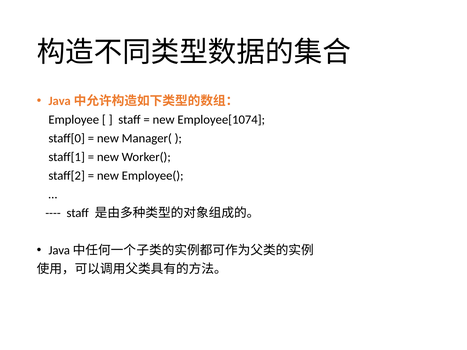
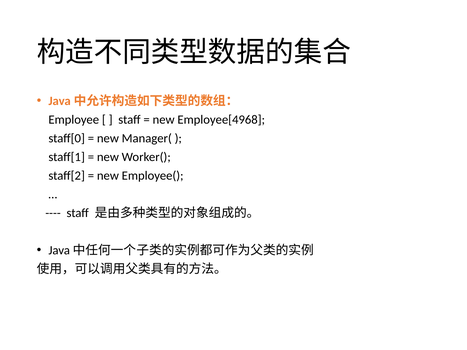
Employee[1074: Employee[1074 -> Employee[4968
